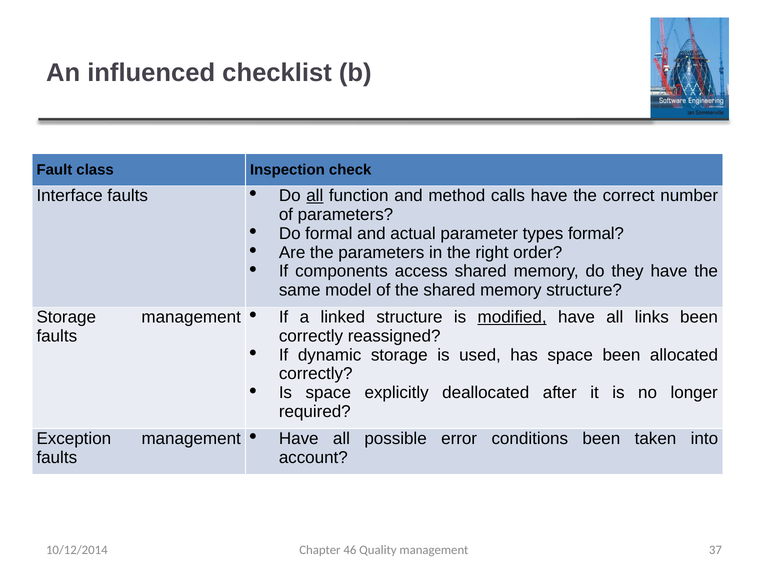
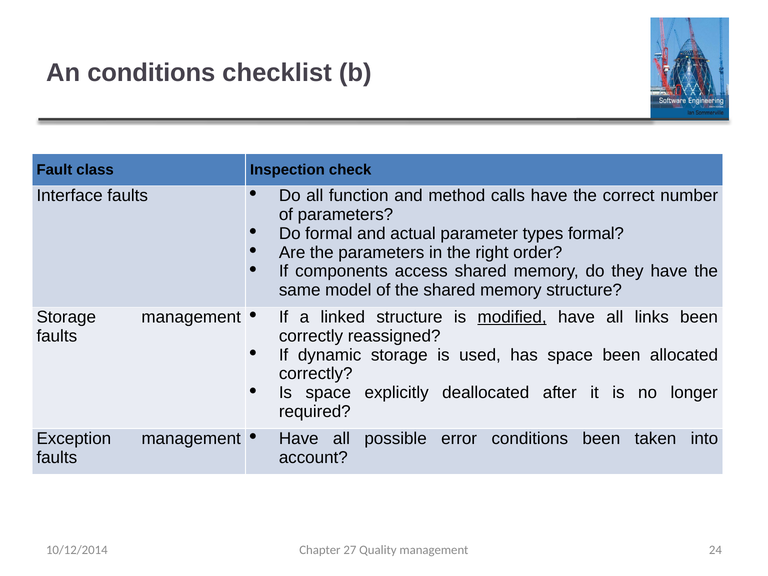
An influenced: influenced -> conditions
all at (315, 196) underline: present -> none
46: 46 -> 27
37: 37 -> 24
